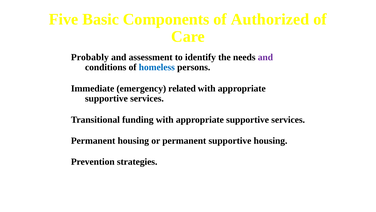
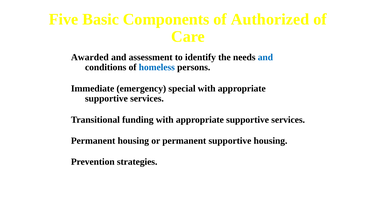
Probably: Probably -> Awarded
and at (265, 57) colour: purple -> blue
related: related -> special
